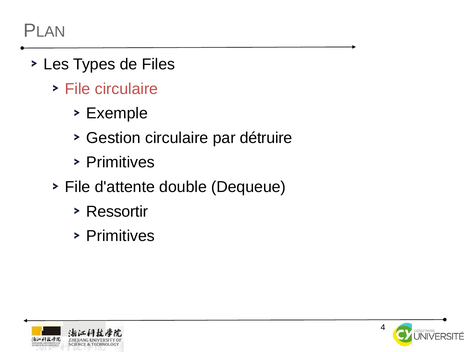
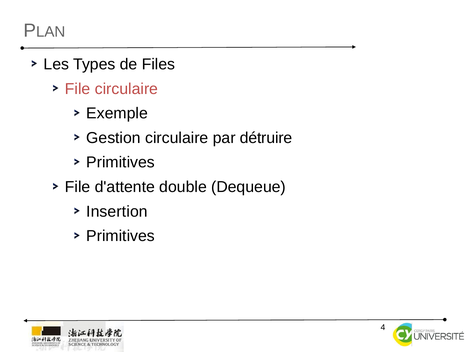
Ressortir: Ressortir -> Insertion
